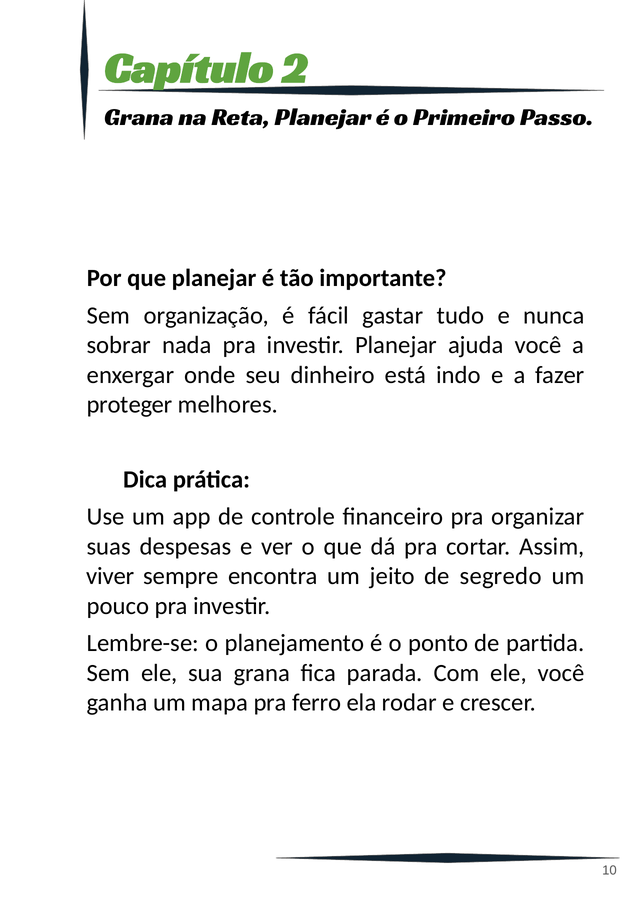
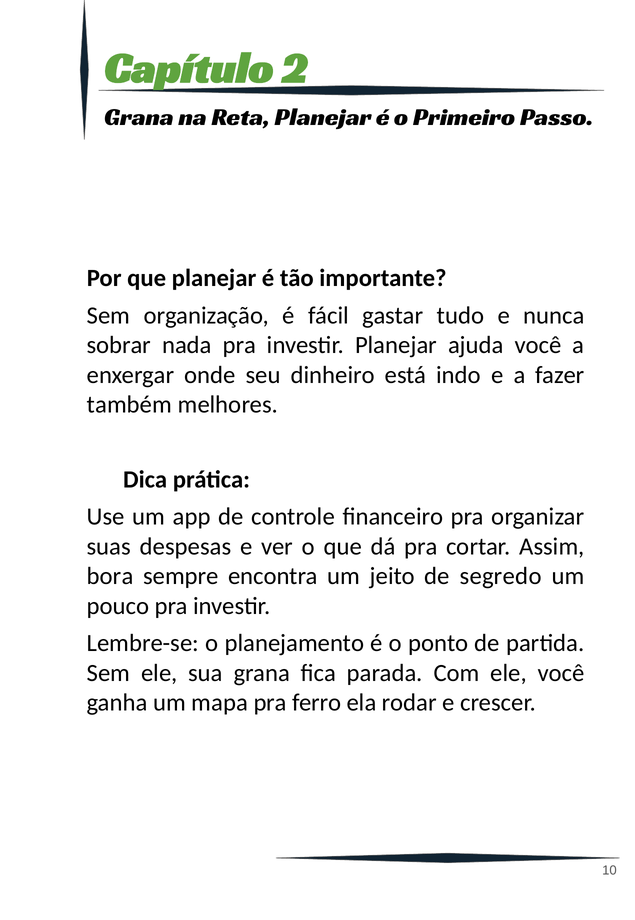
proteger: proteger -> também
viver: viver -> bora
